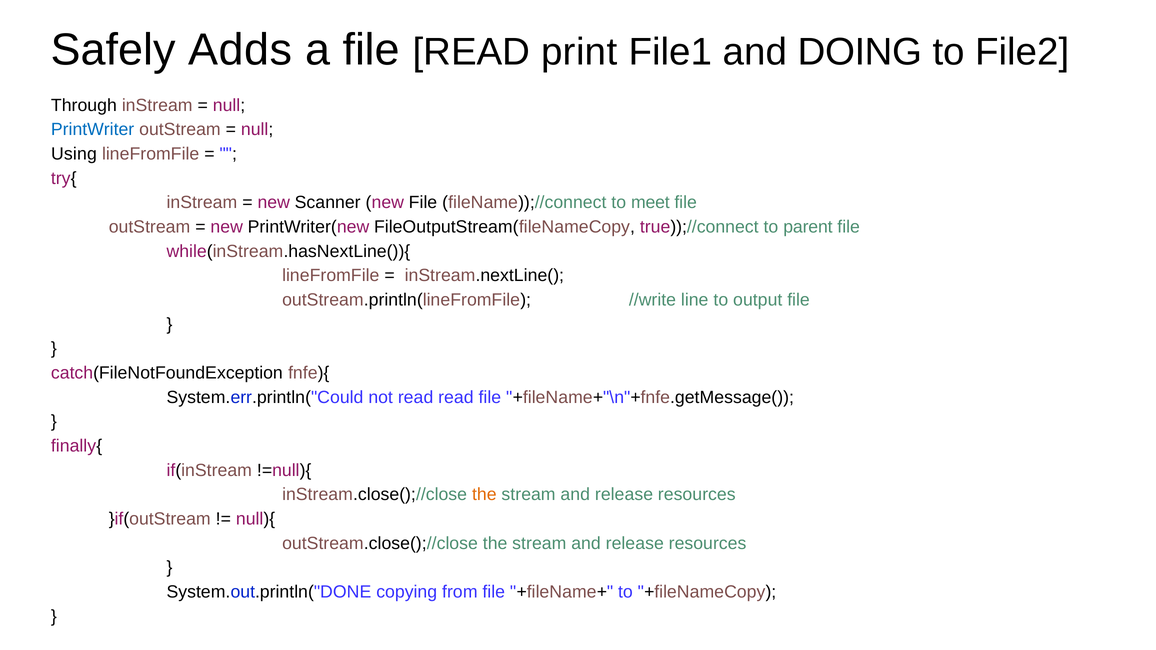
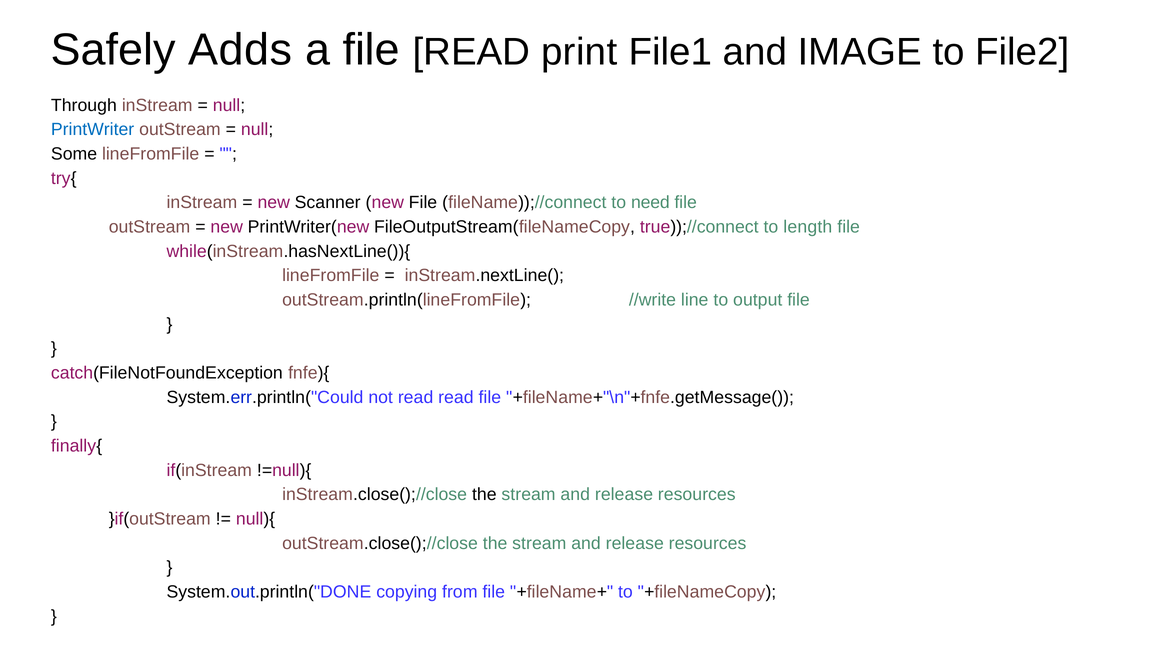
DOING: DOING -> IMAGE
Using: Using -> Some
meet: meet -> need
parent: parent -> length
the at (484, 495) colour: orange -> black
